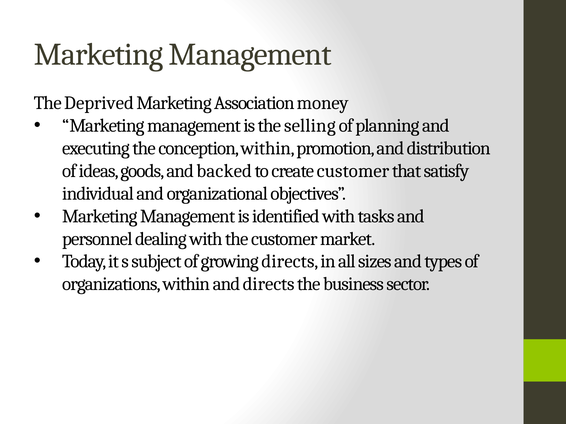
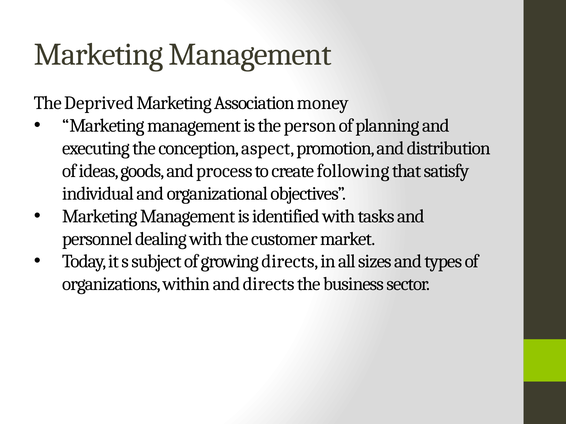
selling: selling -> person
conception within: within -> aspect
backed: backed -> process
create customer: customer -> following
